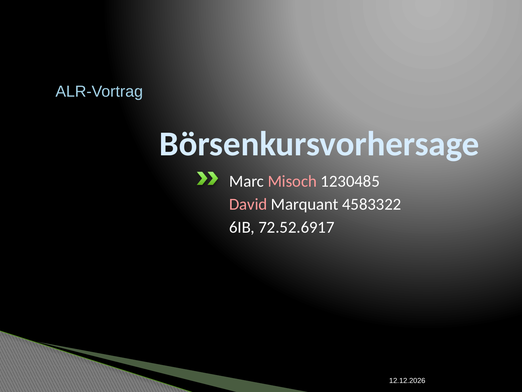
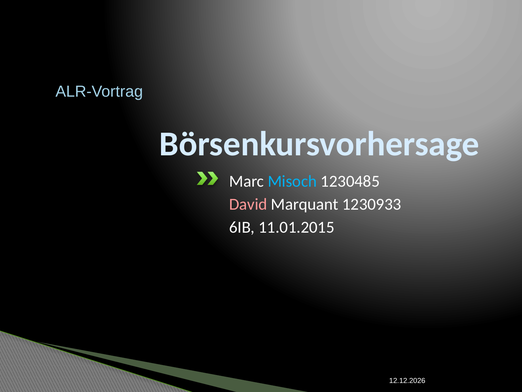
Misoch colour: pink -> light blue
4583322: 4583322 -> 1230933
72.52.6917: 72.52.6917 -> 11.01.2015
